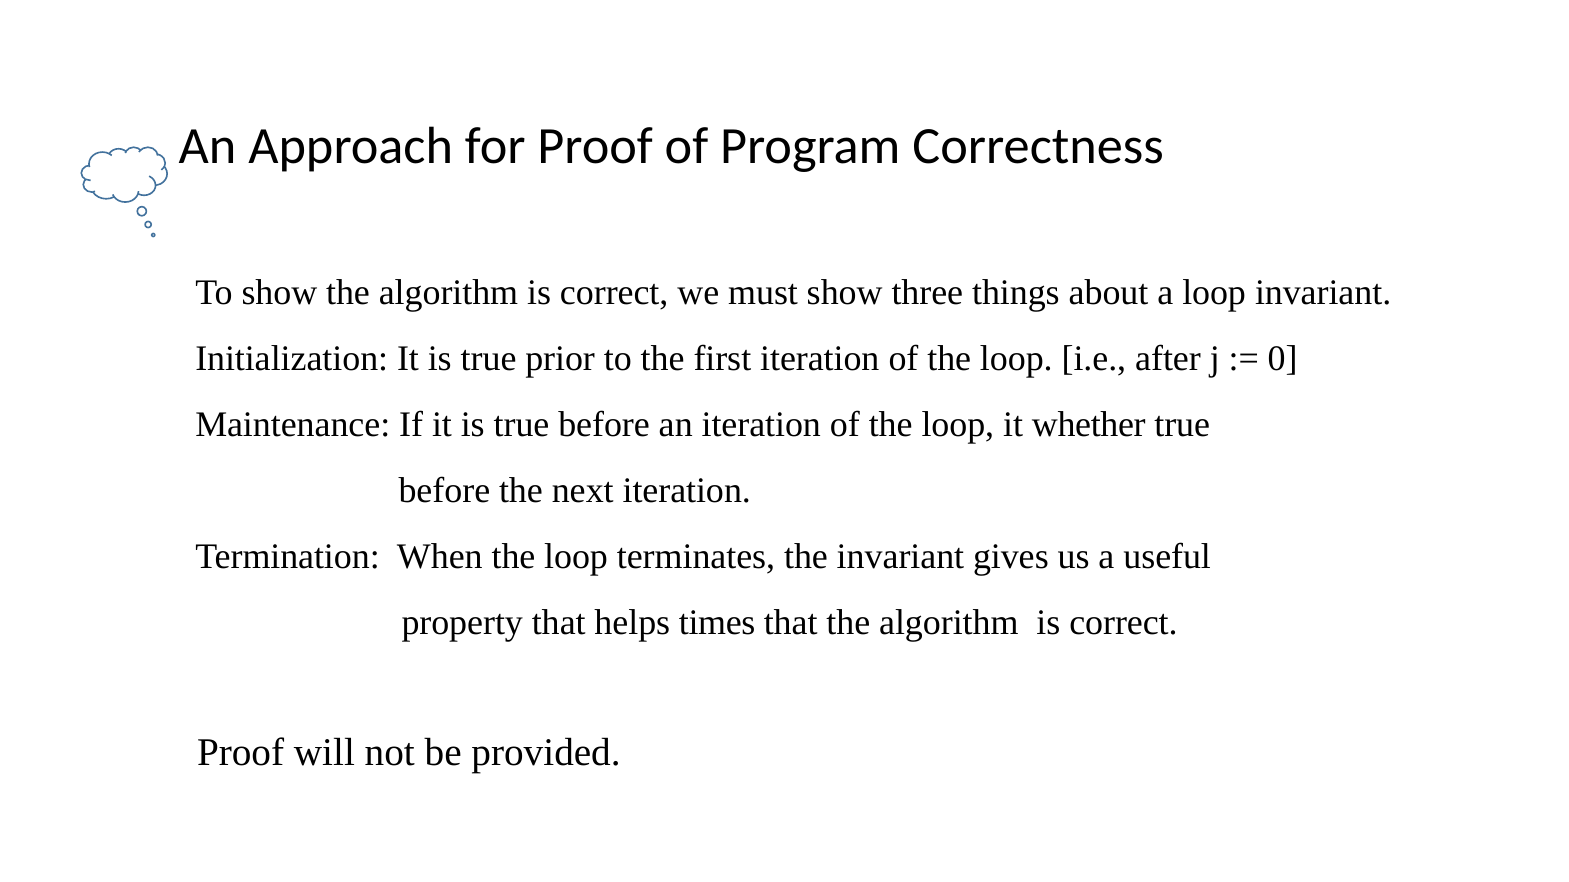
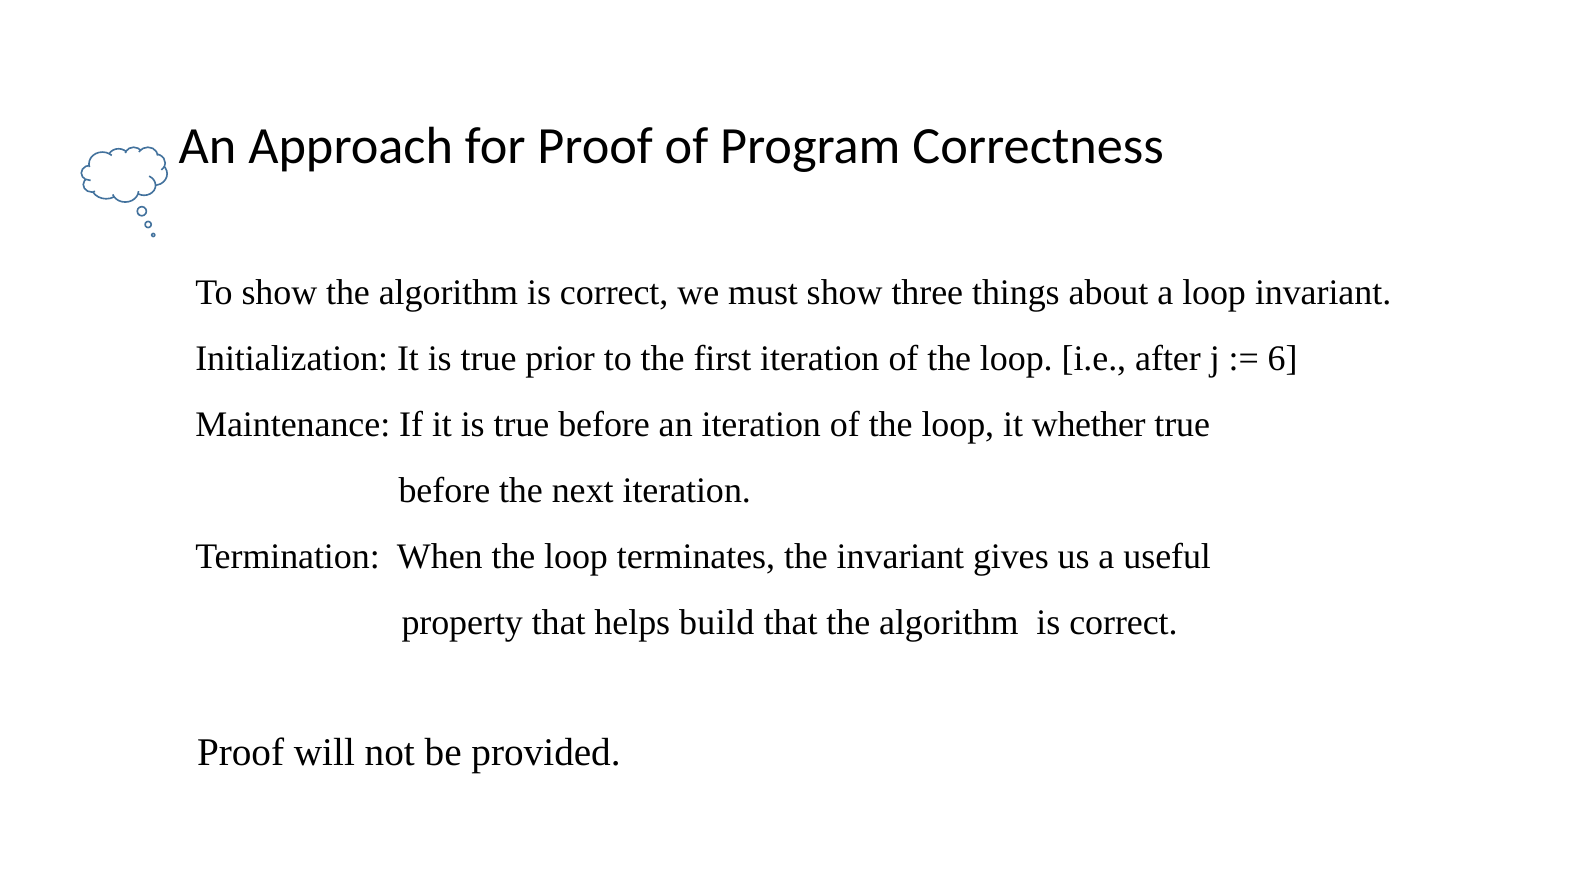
0: 0 -> 6
times: times -> build
